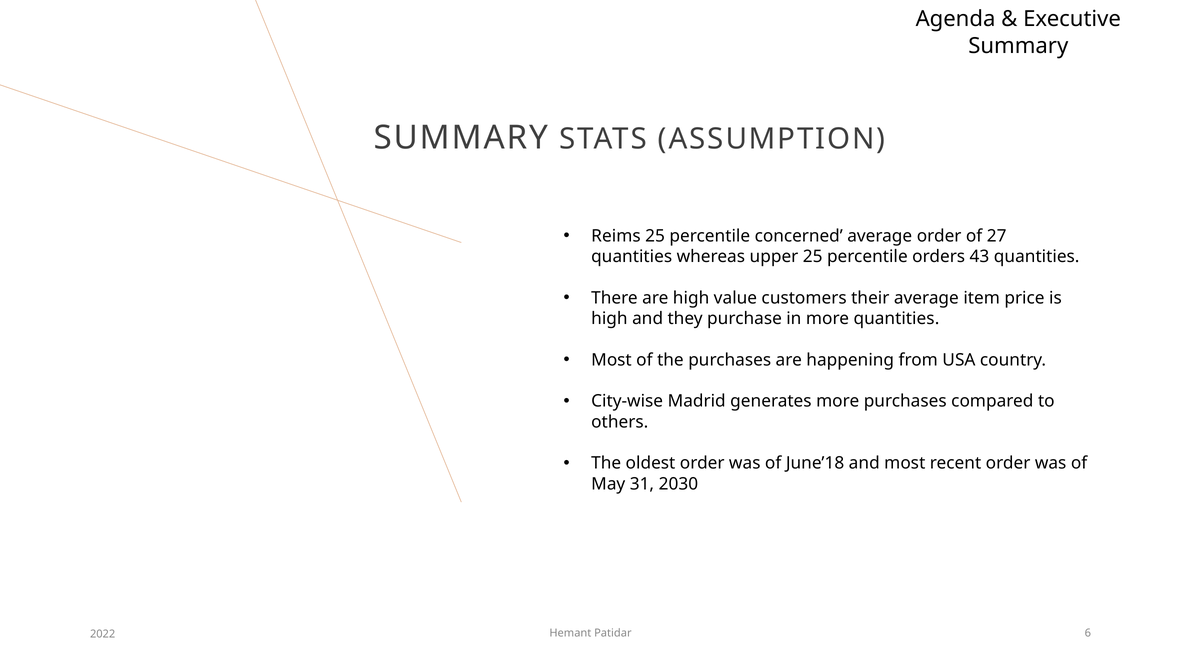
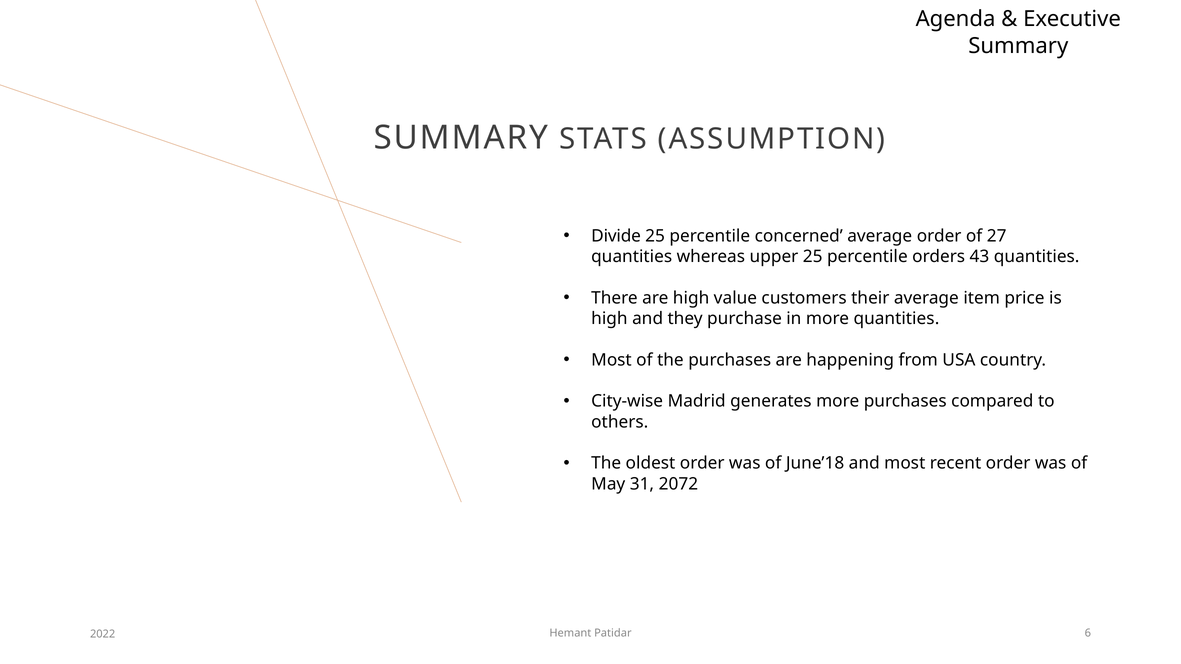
Reims: Reims -> Divide
2030: 2030 -> 2072
